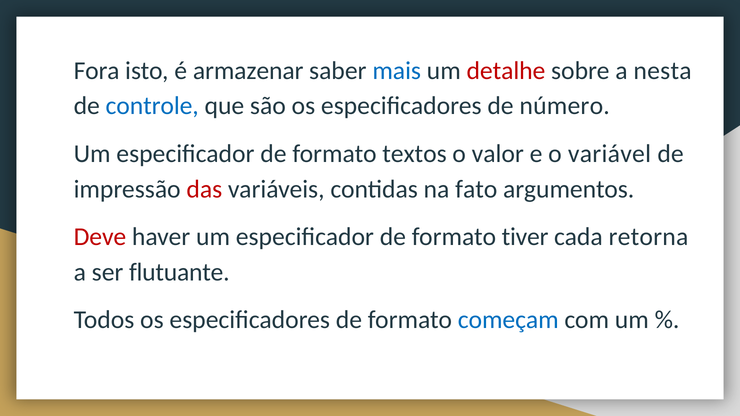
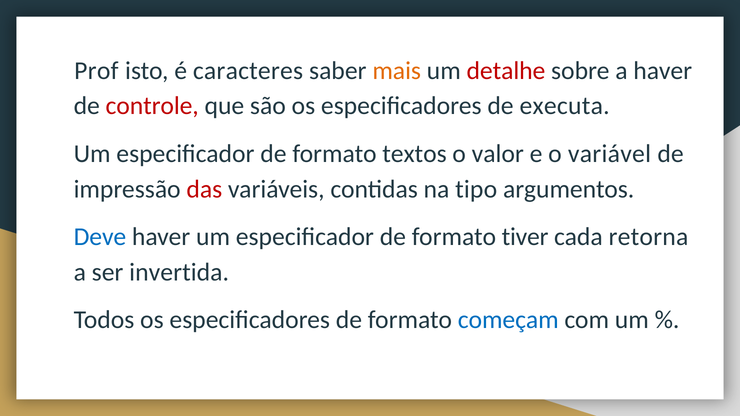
Fora: Fora -> Prof
armazenar: armazenar -> caracteres
mais colour: blue -> orange
a nesta: nesta -> haver
controle colour: blue -> red
número: número -> executa
fato: fato -> tipo
Deve colour: red -> blue
flutuante: flutuante -> invertida
